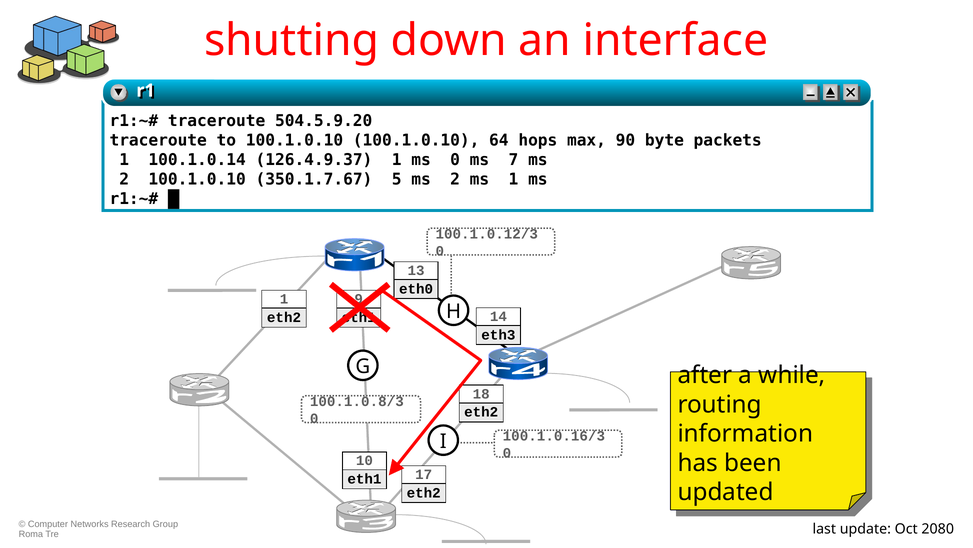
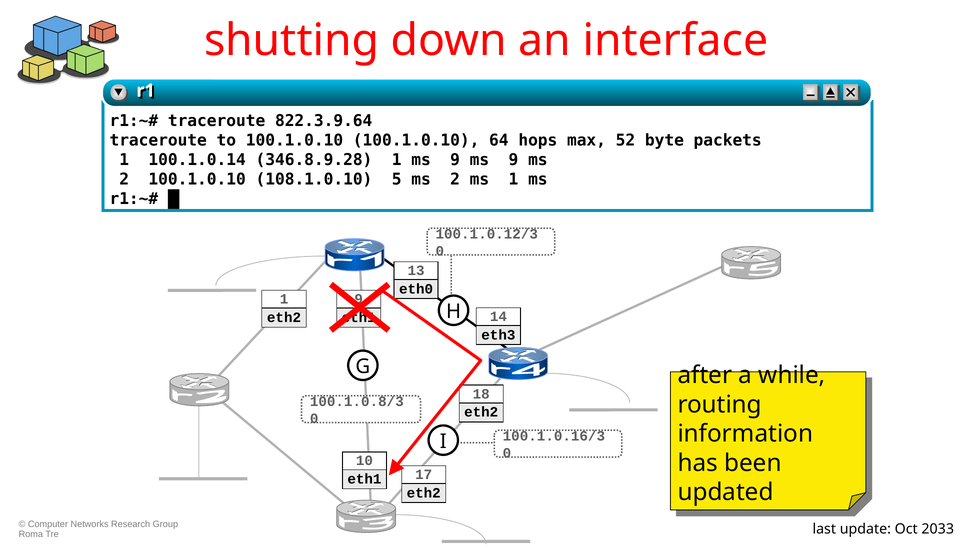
504.5.9.20: 504.5.9.20 -> 822.3.9.64
90: 90 -> 52
126.4.9.37: 126.4.9.37 -> 346.8.9.28
1 ms 0: 0 -> 9
7 at (513, 160): 7 -> 9
350.1.7.67: 350.1.7.67 -> 108.1.0.10
2080: 2080 -> 2033
